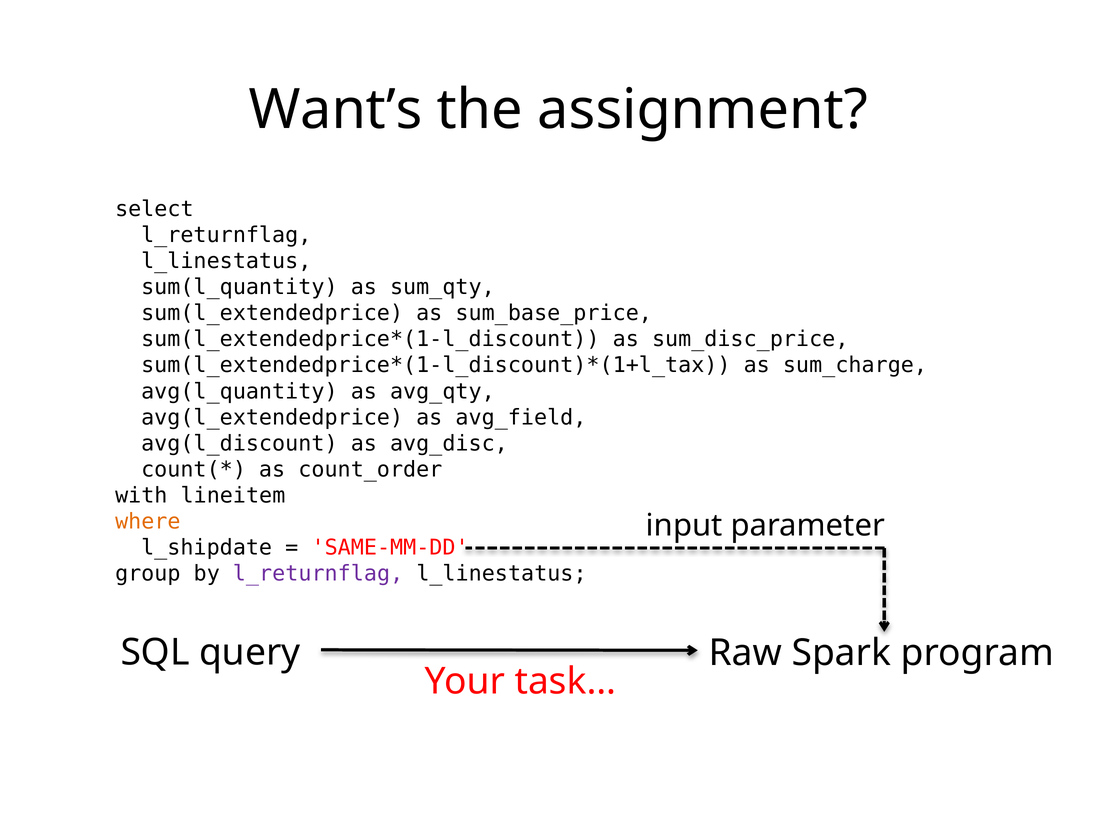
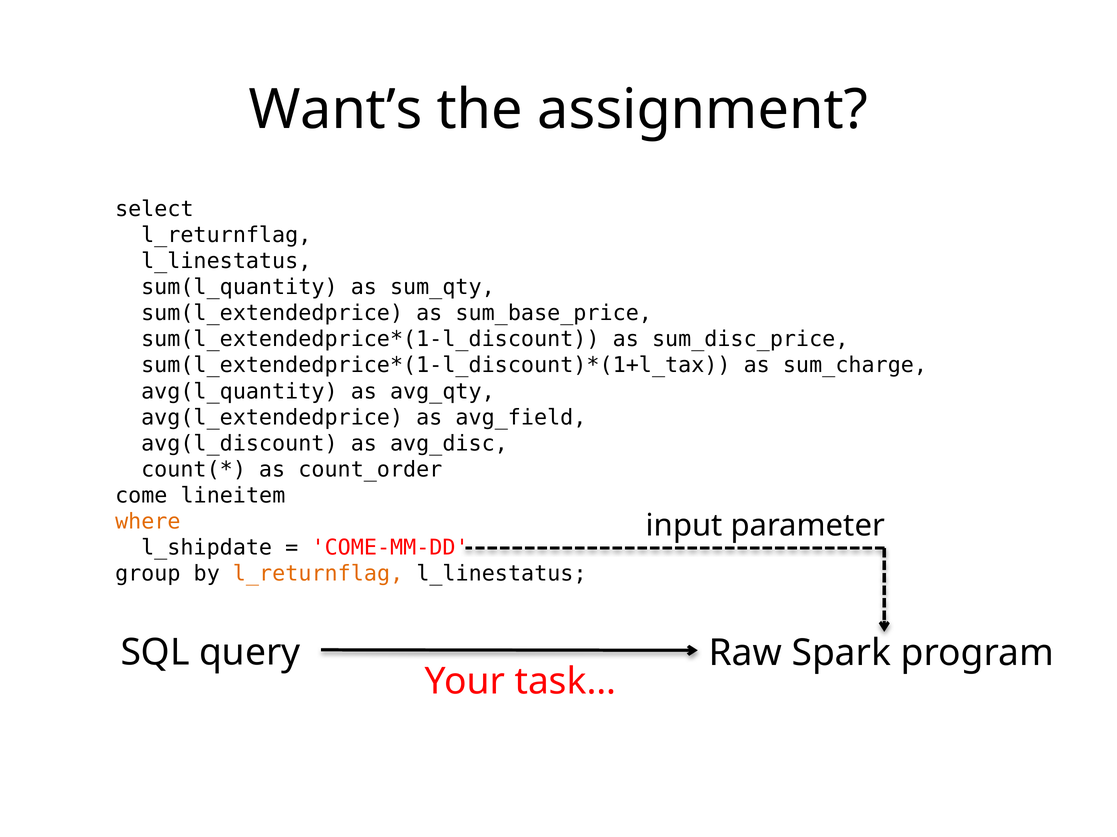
with: with -> come
SAME-MM-DD: SAME-MM-DD -> COME-MM-DD
l_returnflag at (318, 574) colour: purple -> orange
